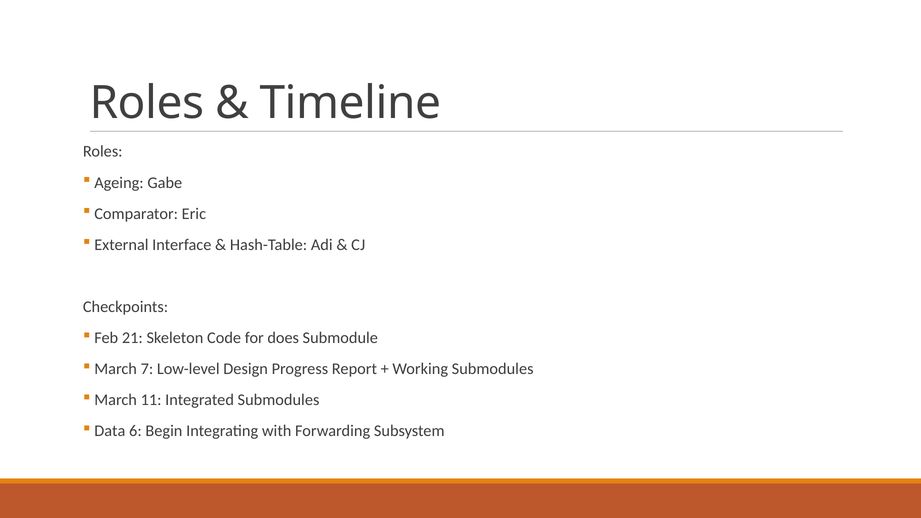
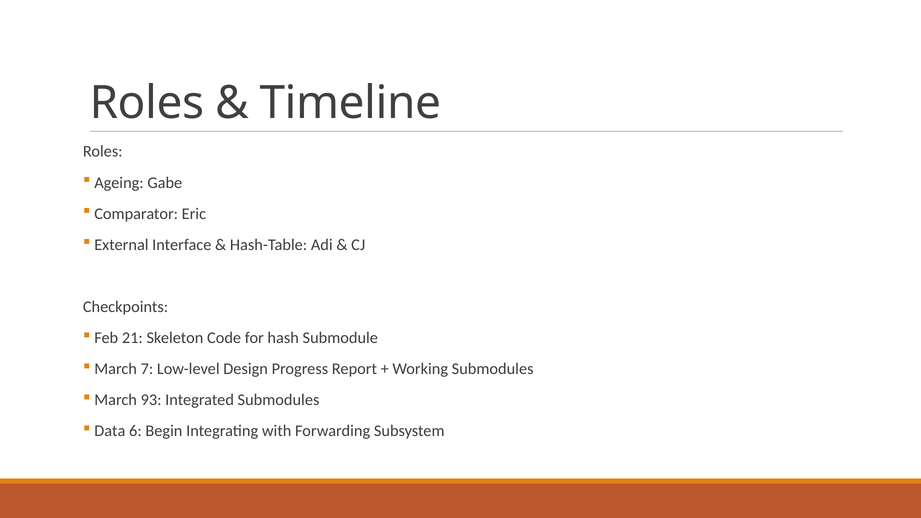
does: does -> hash
11: 11 -> 93
